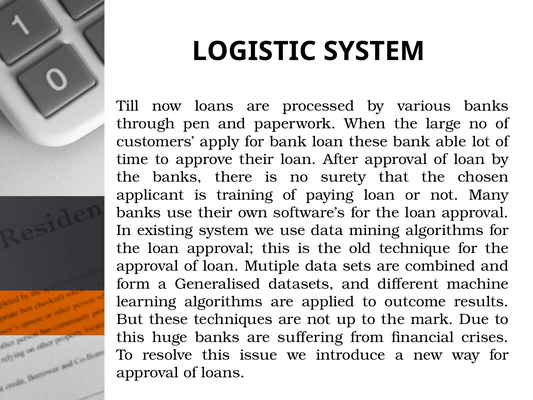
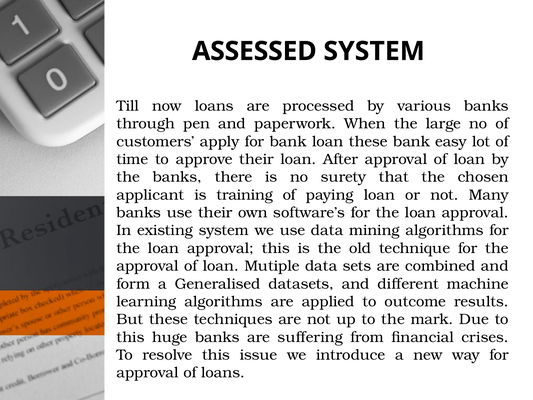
LOGISTIC: LOGISTIC -> ASSESSED
able: able -> easy
